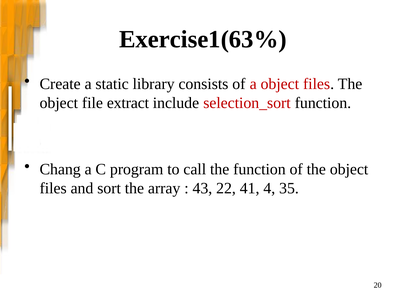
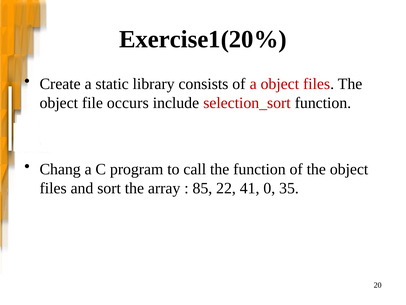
Exercise1(63%: Exercise1(63% -> Exercise1(20%
extract: extract -> occurs
43: 43 -> 85
4: 4 -> 0
